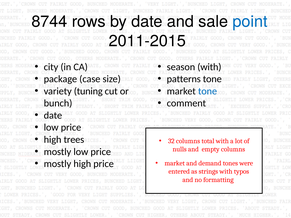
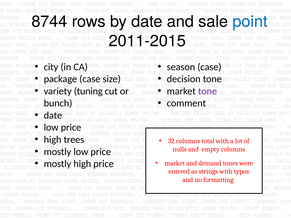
season with: with -> case
patterns: patterns -> decision
tone at (208, 91) colour: blue -> purple
